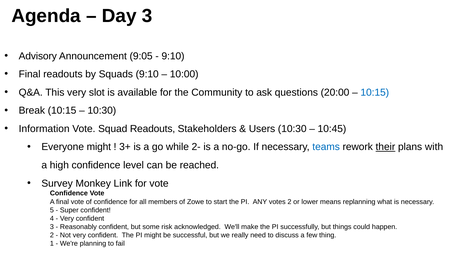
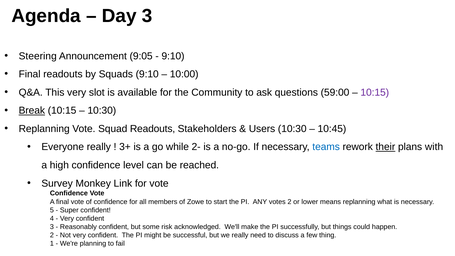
Advisory: Advisory -> Steering
20:00: 20:00 -> 59:00
10:15 at (375, 92) colour: blue -> purple
Break underline: none -> present
Information at (44, 129): Information -> Replanning
Everyone might: might -> really
